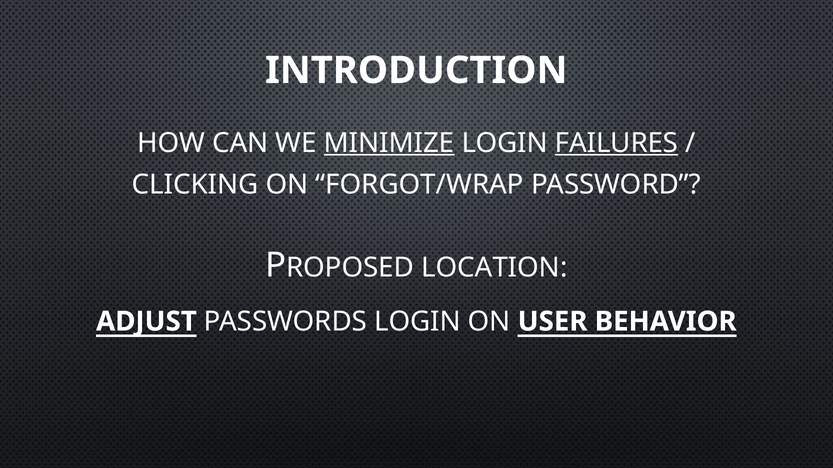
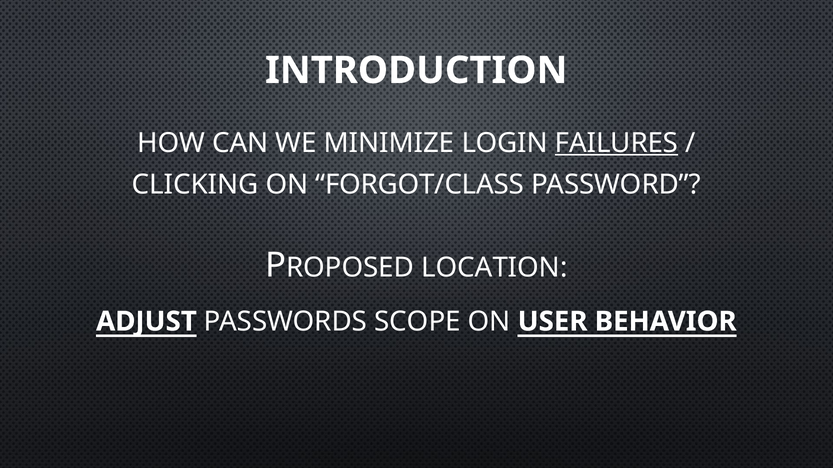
MINIMIZE underline: present -> none
FORGOT/WRAP: FORGOT/WRAP -> FORGOT/CLASS
PASSWORDS LOGIN: LOGIN -> SCOPE
